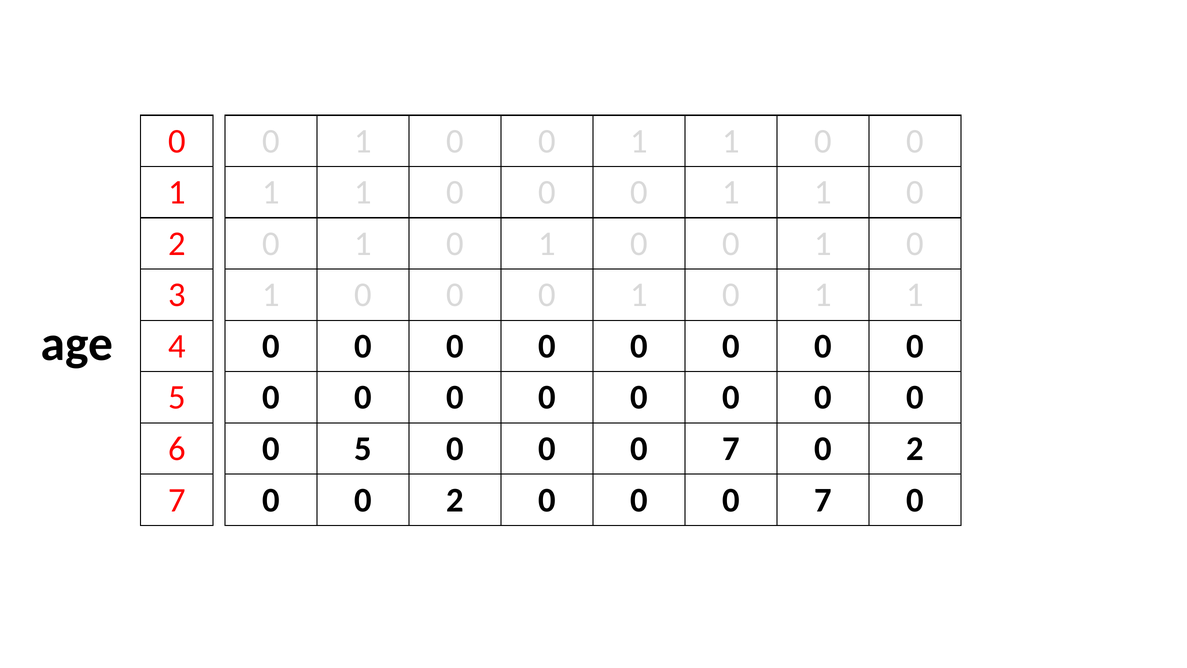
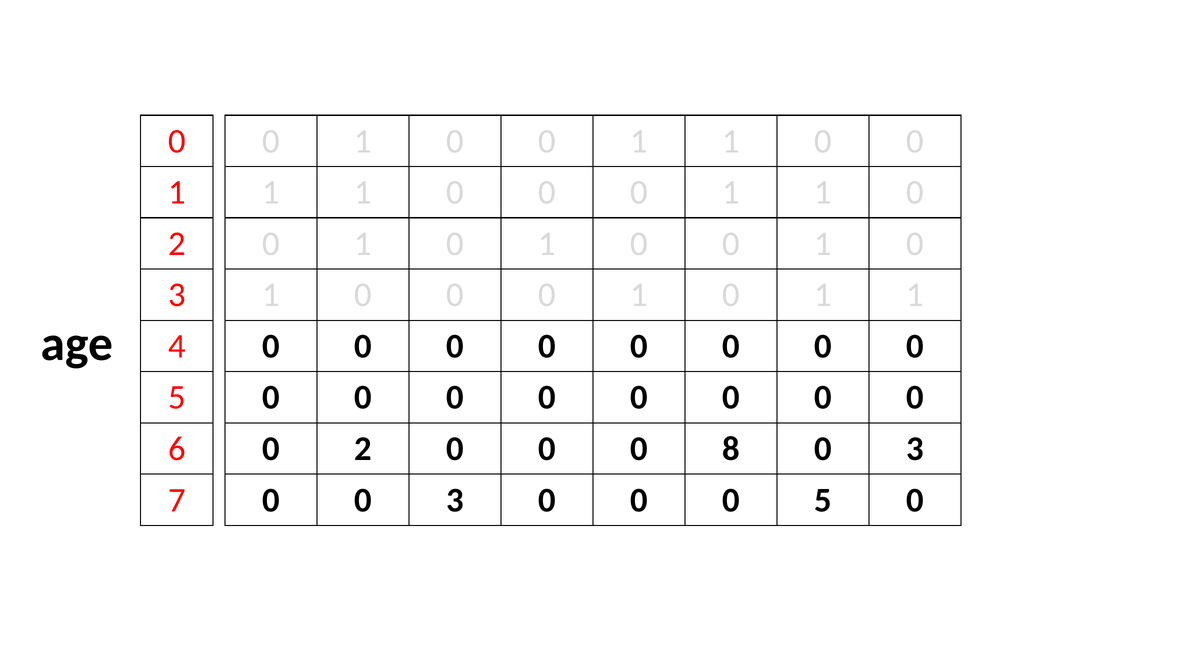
0 5: 5 -> 2
7 at (731, 449): 7 -> 8
2 at (915, 449): 2 -> 3
0 0 2: 2 -> 3
7 at (823, 500): 7 -> 5
